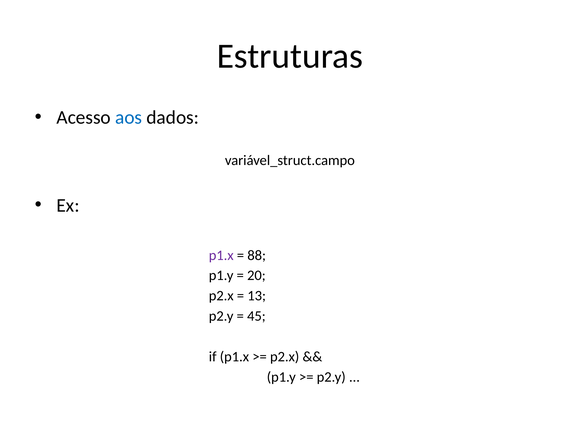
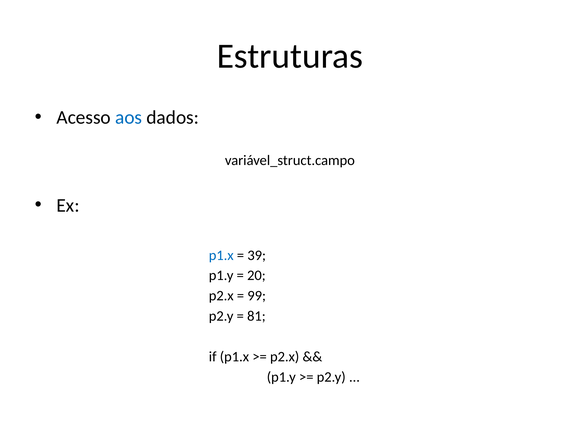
p1.x at (221, 255) colour: purple -> blue
88: 88 -> 39
13: 13 -> 99
45: 45 -> 81
